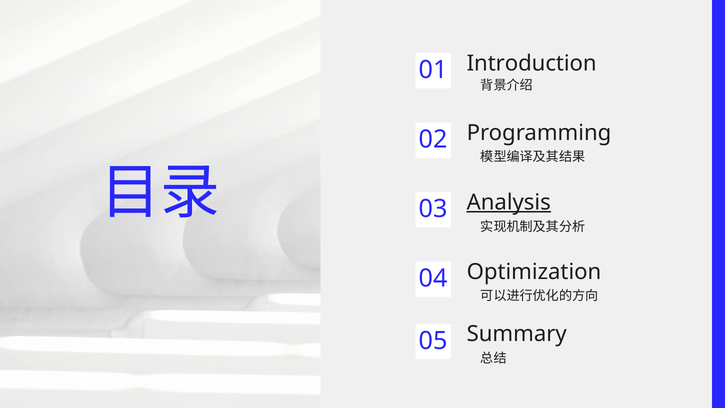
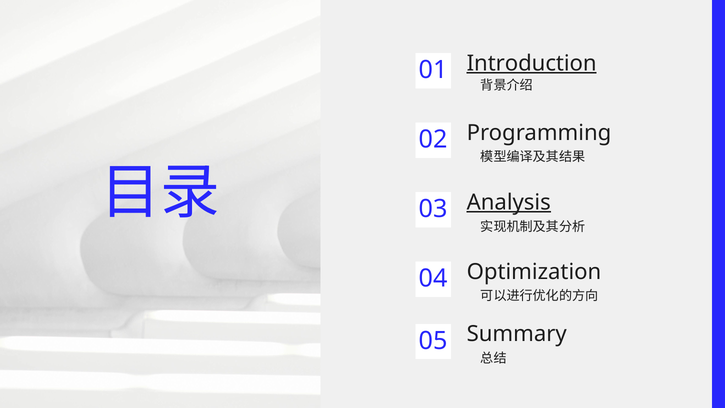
Introduction underline: none -> present
